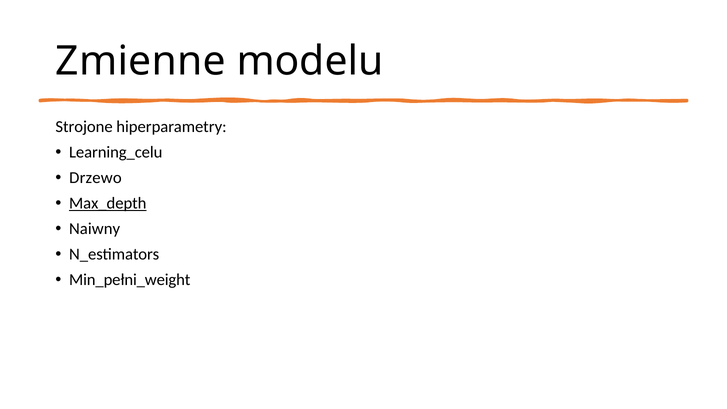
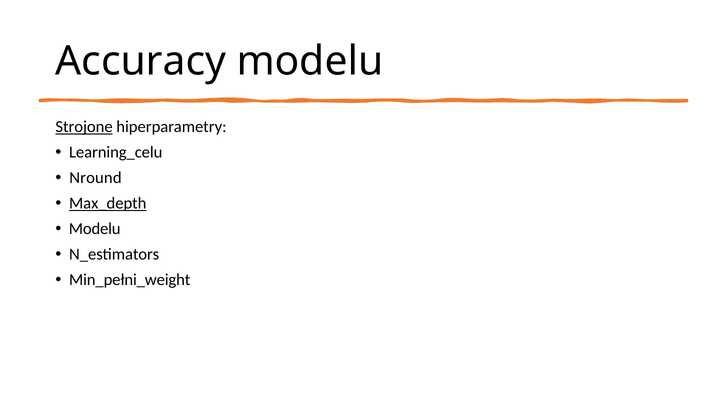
Zmienne: Zmienne -> Accuracy
Strojone underline: none -> present
Drzewo: Drzewo -> Nround
Naiwny at (95, 229): Naiwny -> Modelu
